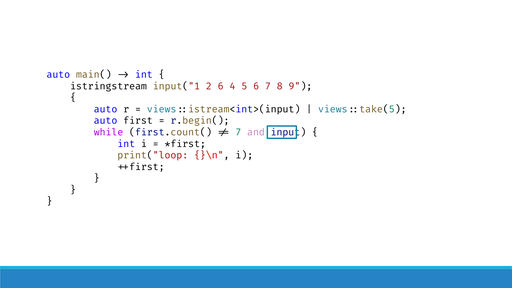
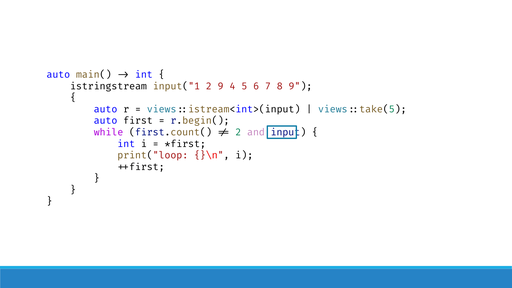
2 6: 6 -> 9
7 at (238, 132): 7 -> 2
